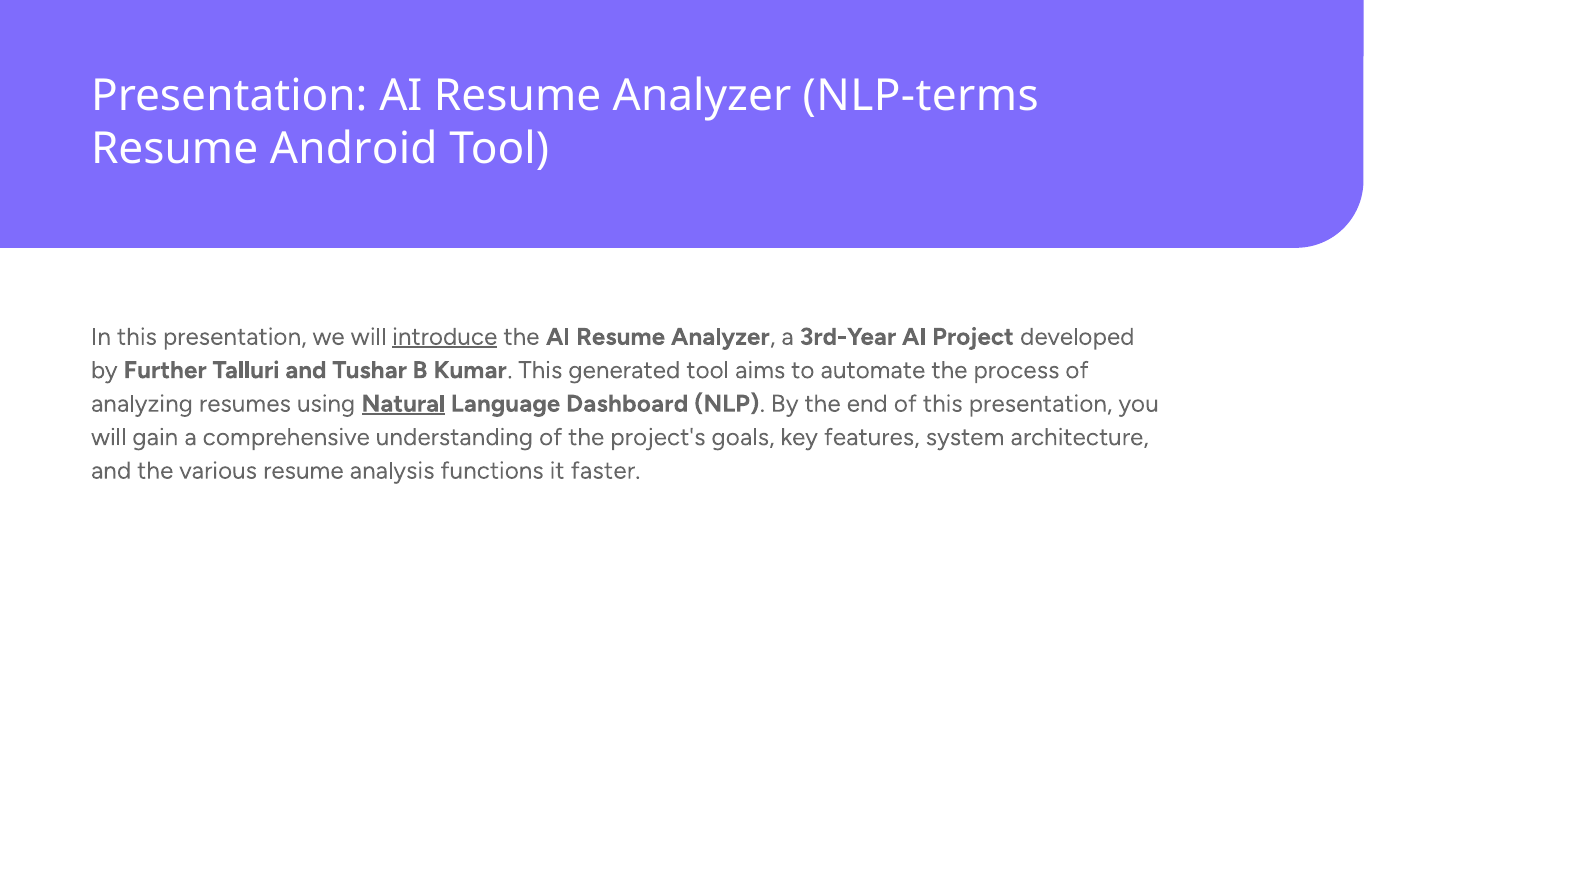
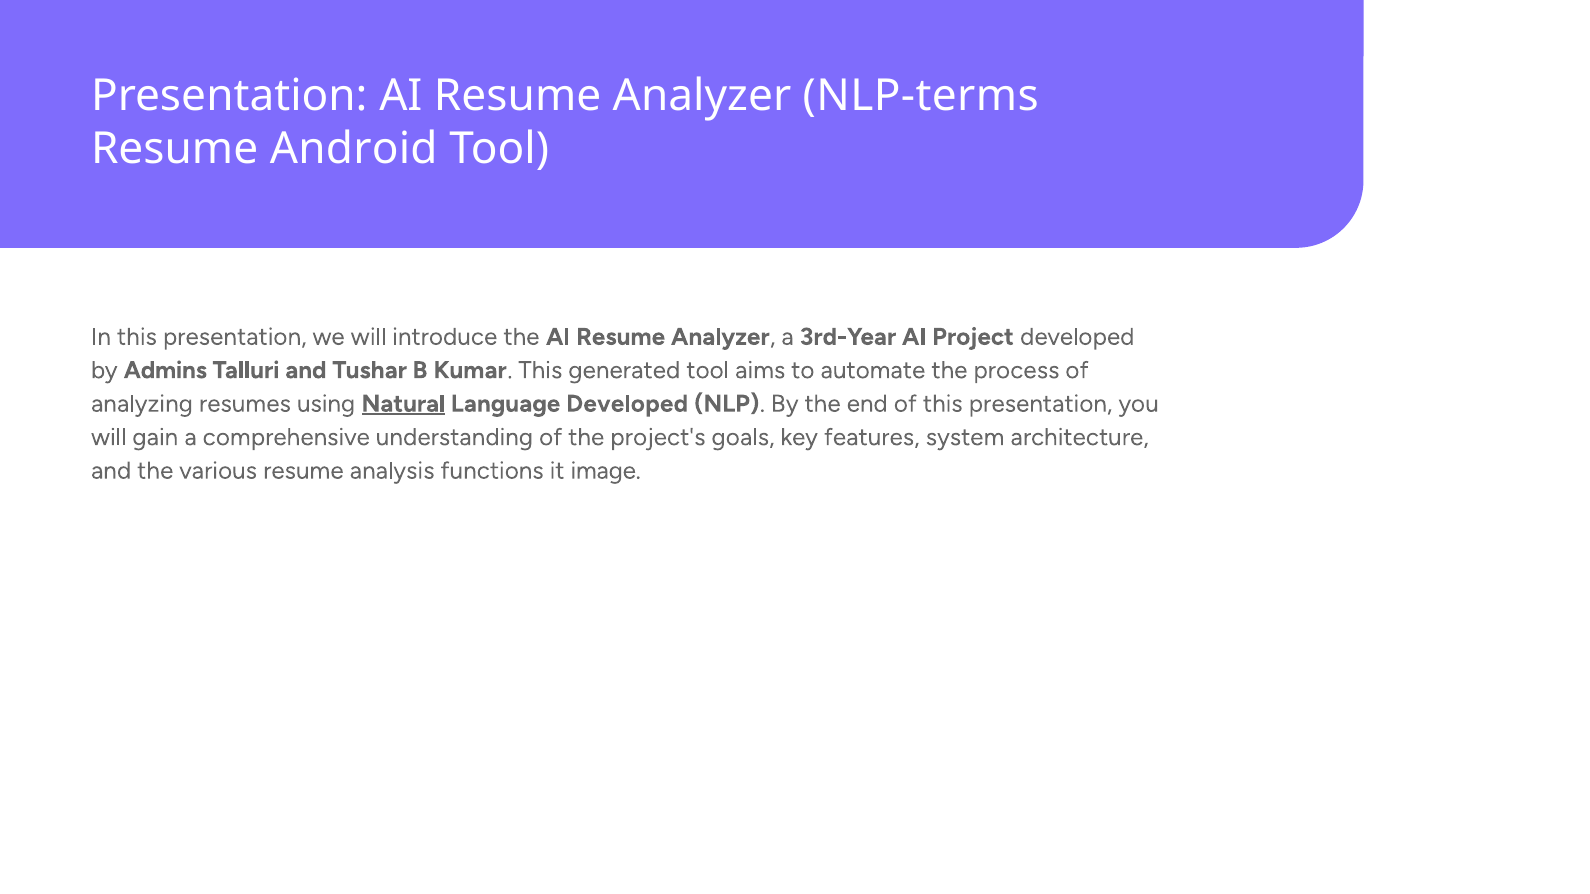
introduce underline: present -> none
Further: Further -> Admins
Language Dashboard: Dashboard -> Developed
faster: faster -> image
